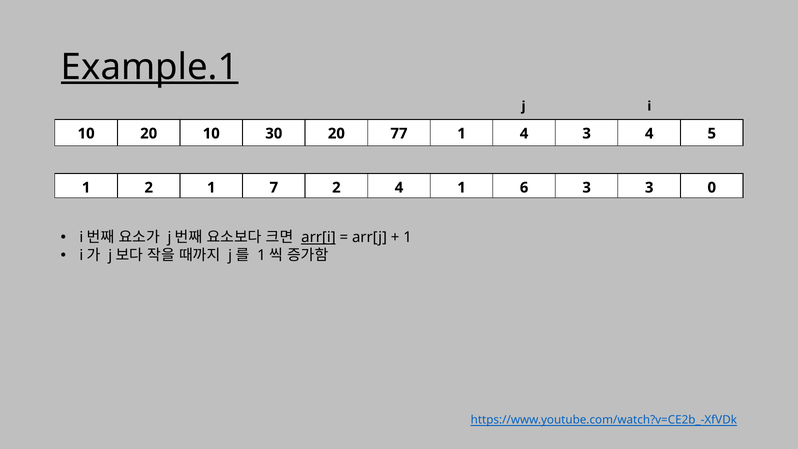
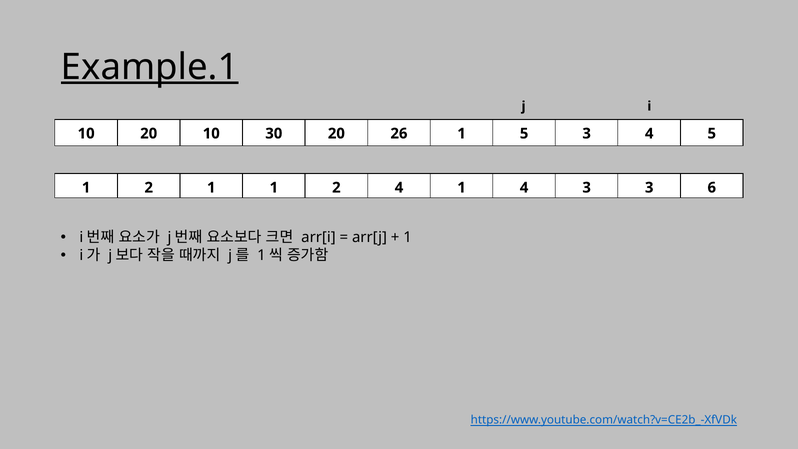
77: 77 -> 26
1 4: 4 -> 5
1 7: 7 -> 1
1 6: 6 -> 4
0: 0 -> 6
arr[i underline: present -> none
